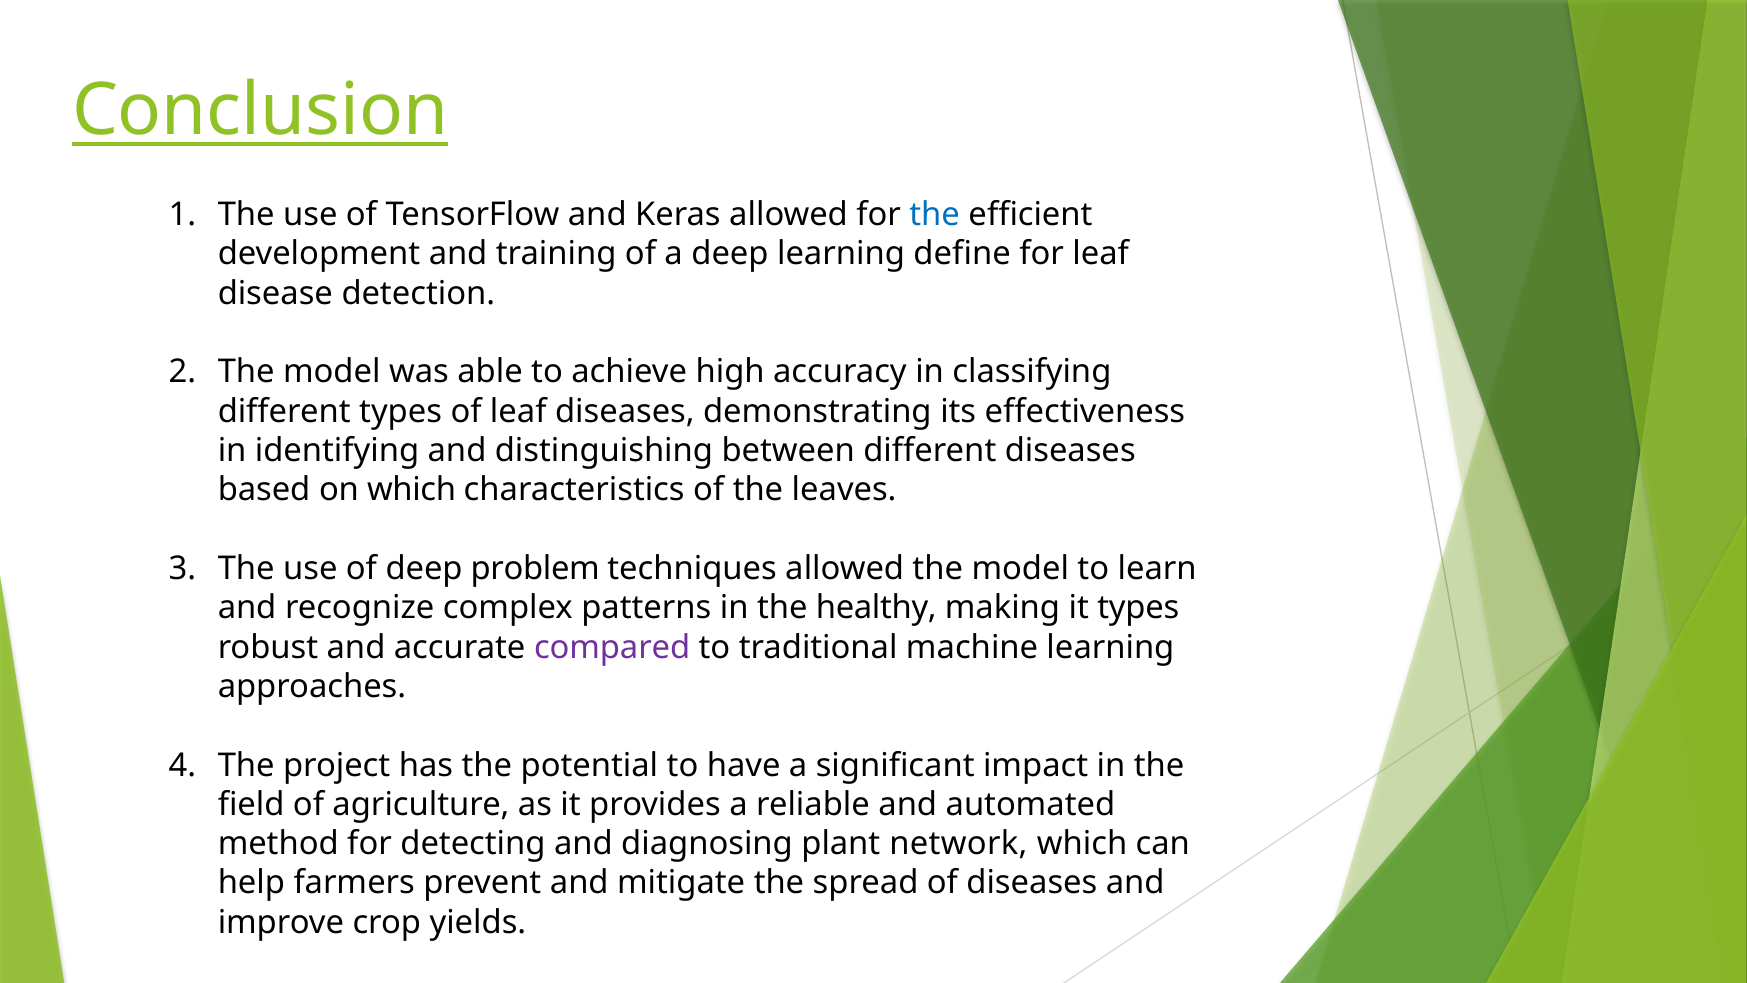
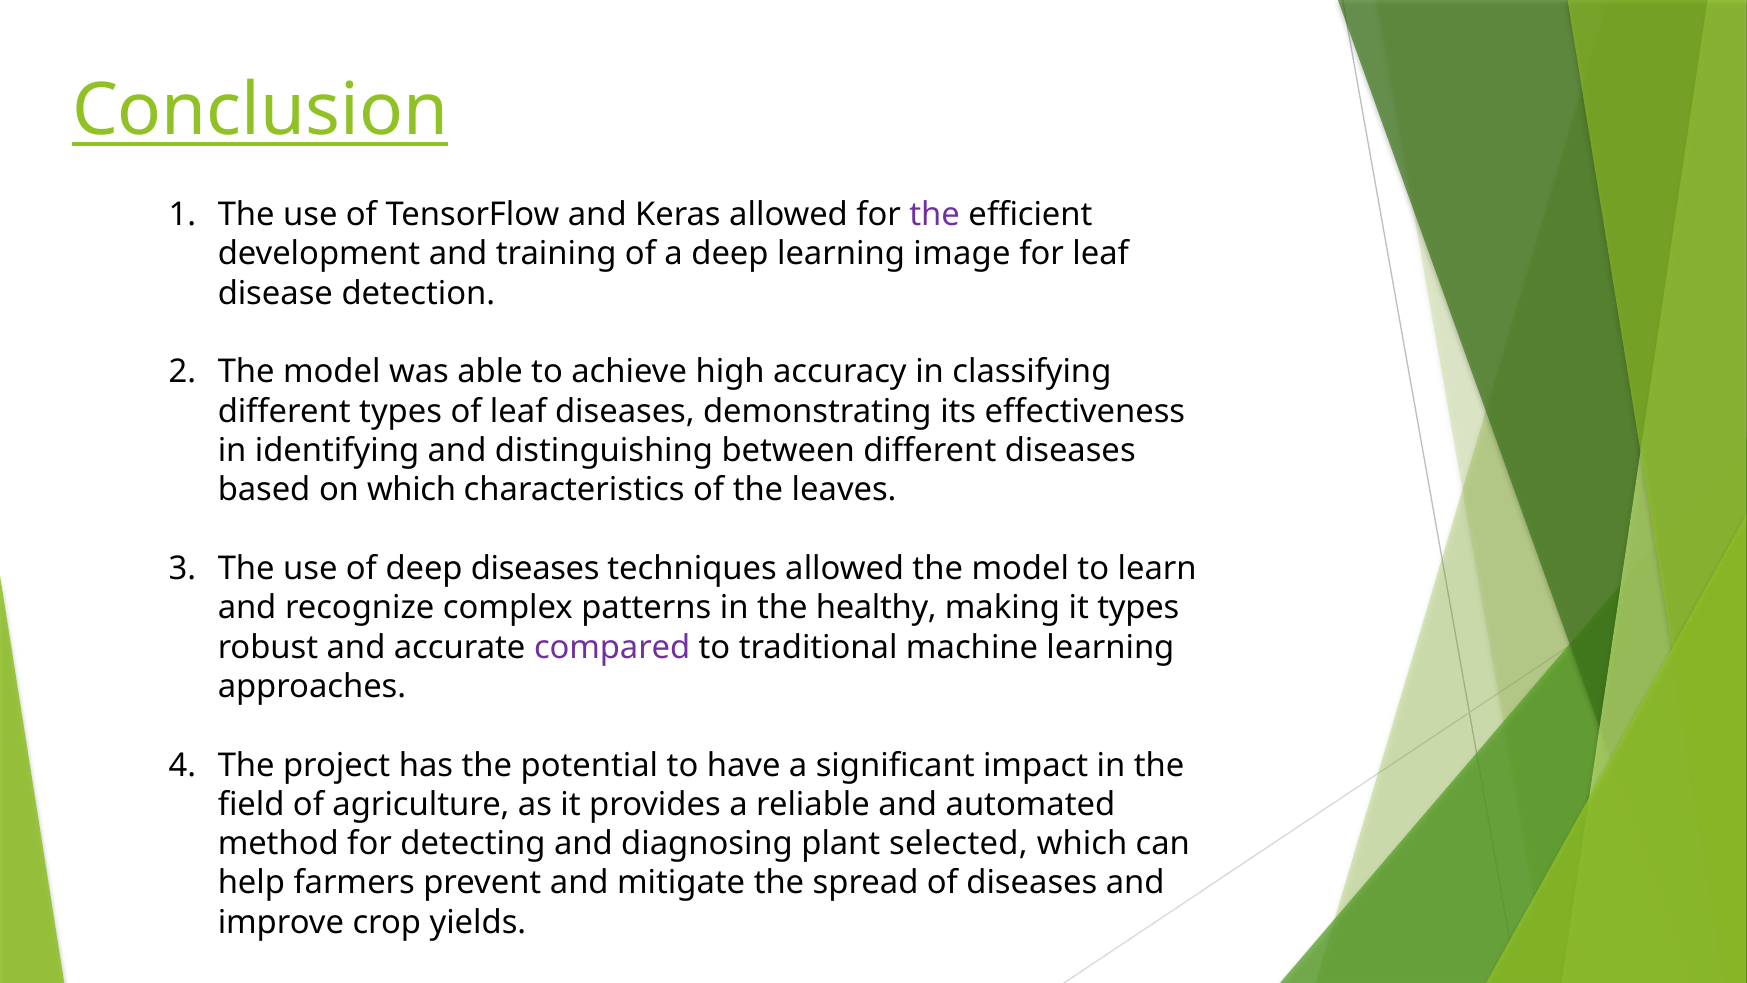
the at (935, 215) colour: blue -> purple
define: define -> image
deep problem: problem -> diseases
network: network -> selected
